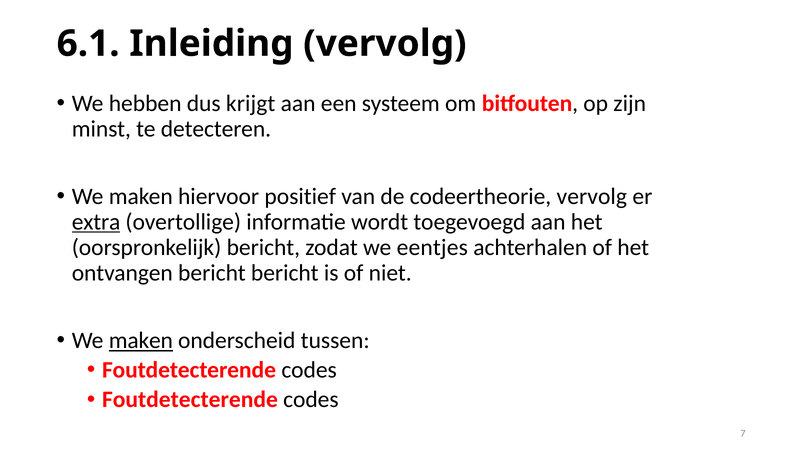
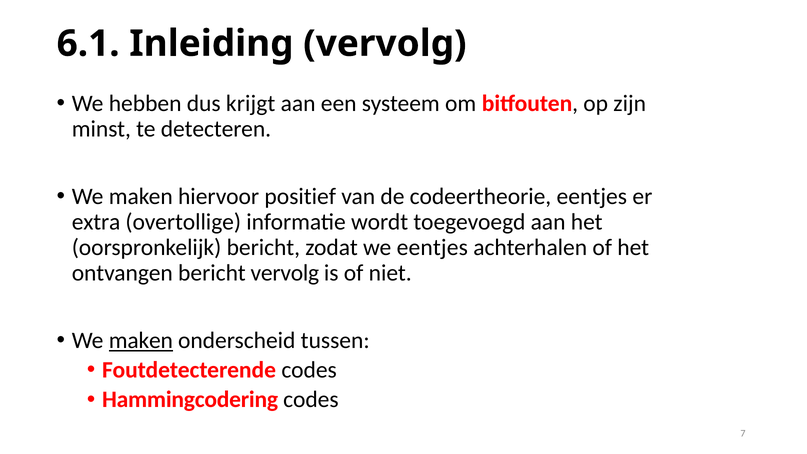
codeertheorie vervolg: vervolg -> eentjes
extra underline: present -> none
bericht bericht: bericht -> vervolg
Foutdetecterende at (190, 400): Foutdetecterende -> Hammingcodering
